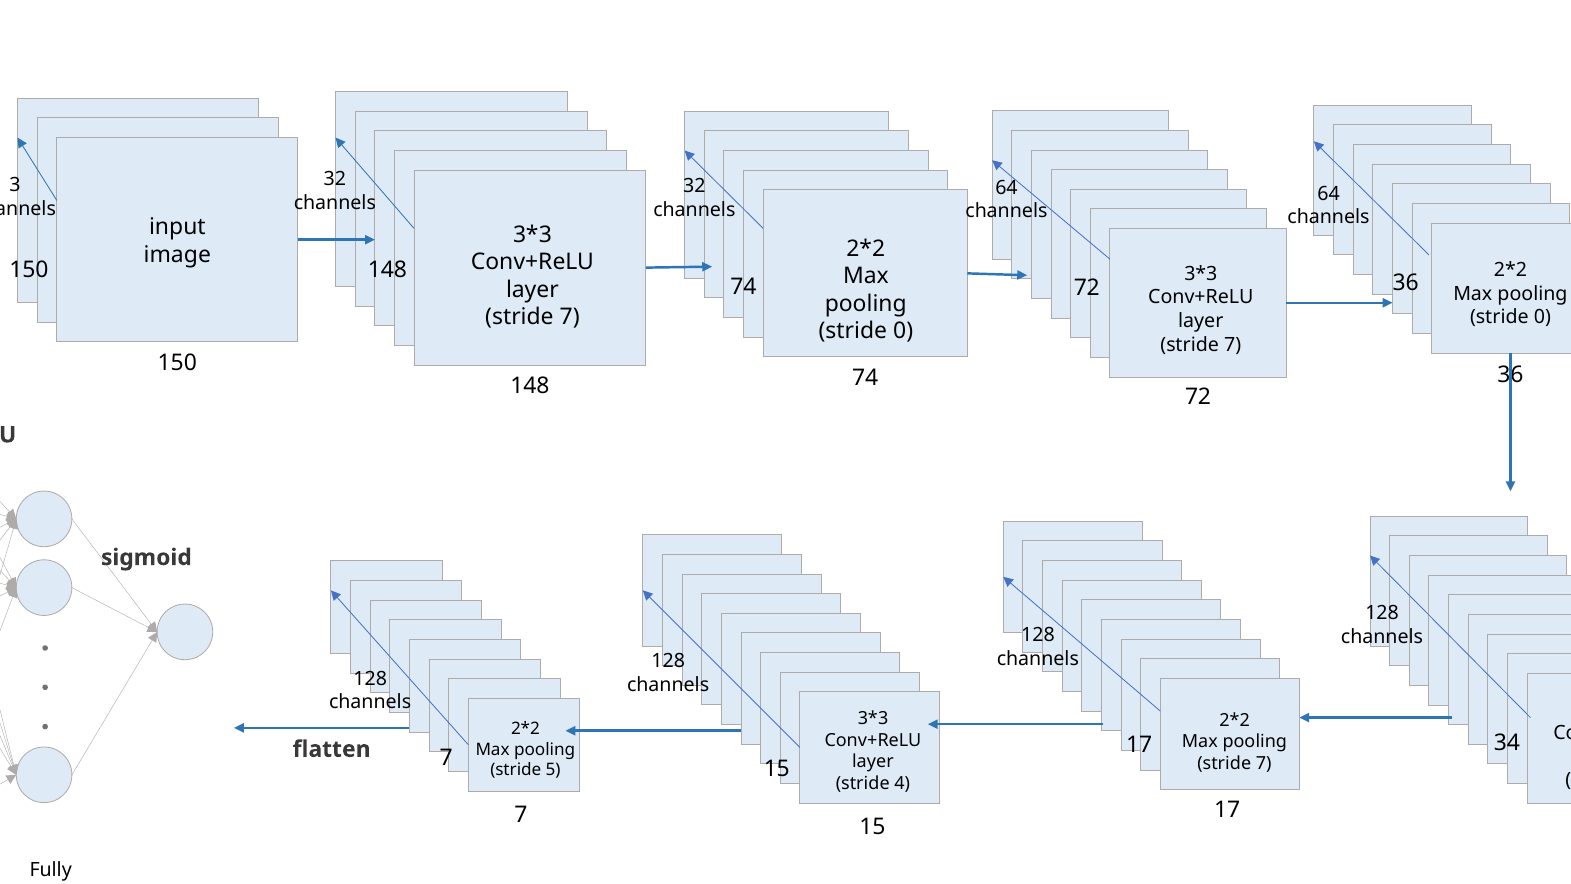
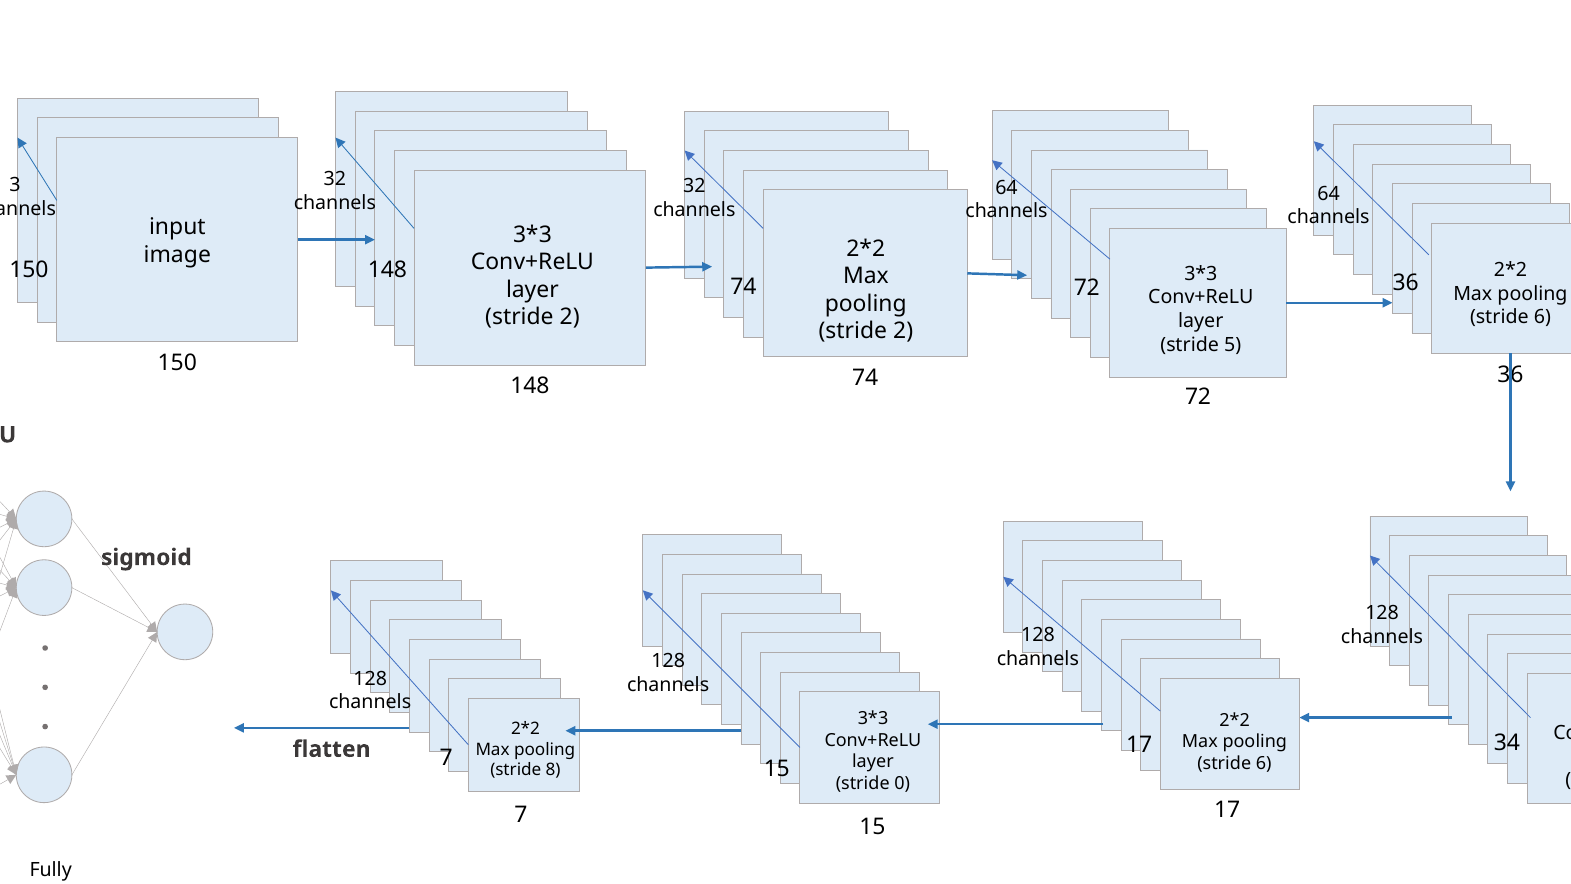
7 at (570, 317): 7 -> 2
0 at (1542, 317): 0 -> 6
0 at (903, 331): 0 -> 2
7 at (1233, 344): 7 -> 5
7 at (1264, 763): 7 -> 6
5: 5 -> 8
4: 4 -> 0
